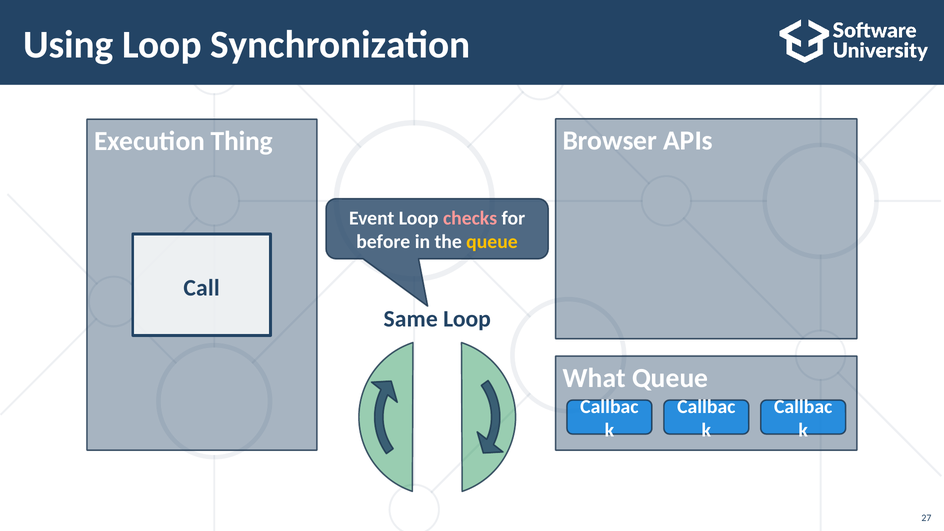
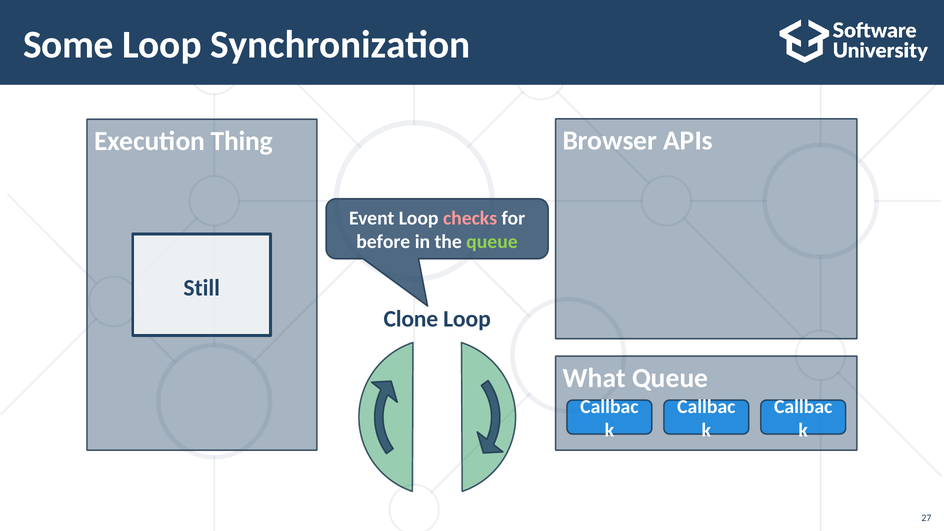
Using: Using -> Some
queue at (492, 242) colour: yellow -> light green
Call: Call -> Still
Same: Same -> Clone
